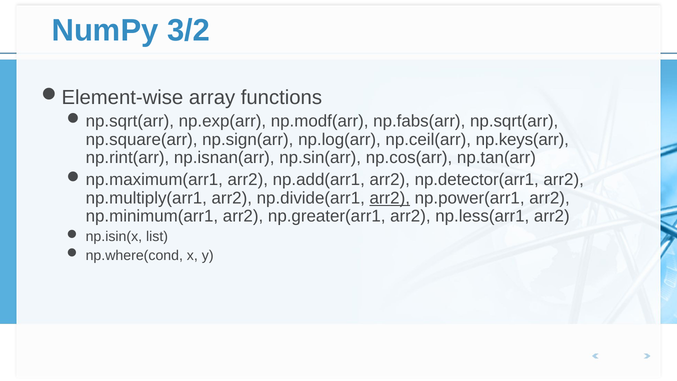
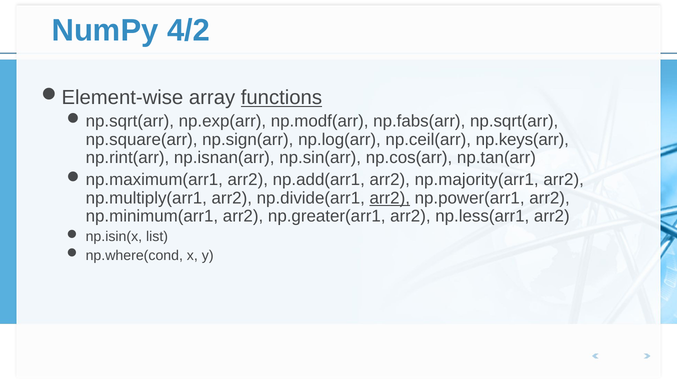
3/2: 3/2 -> 4/2
functions underline: none -> present
np.detector(arr1: np.detector(arr1 -> np.majority(arr1
